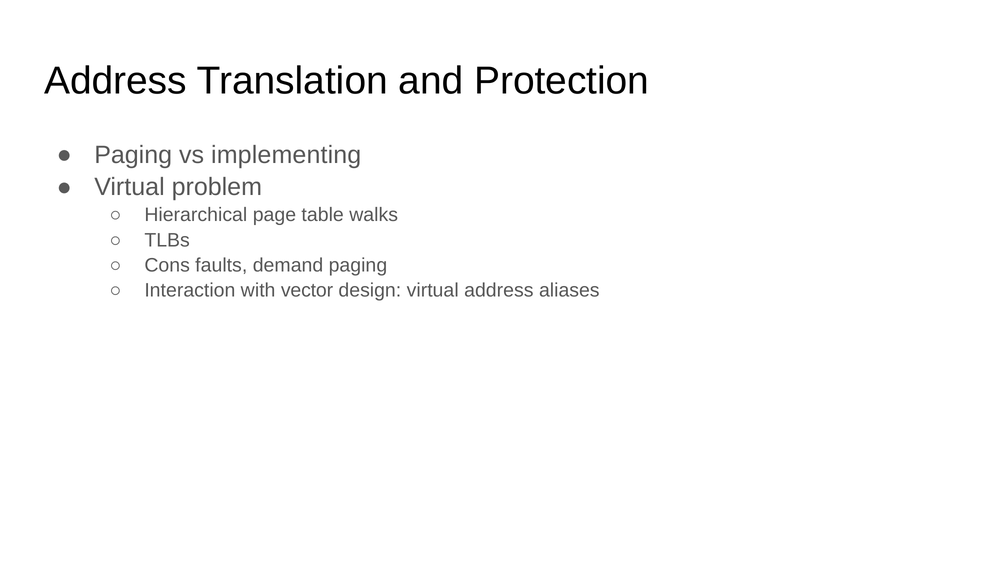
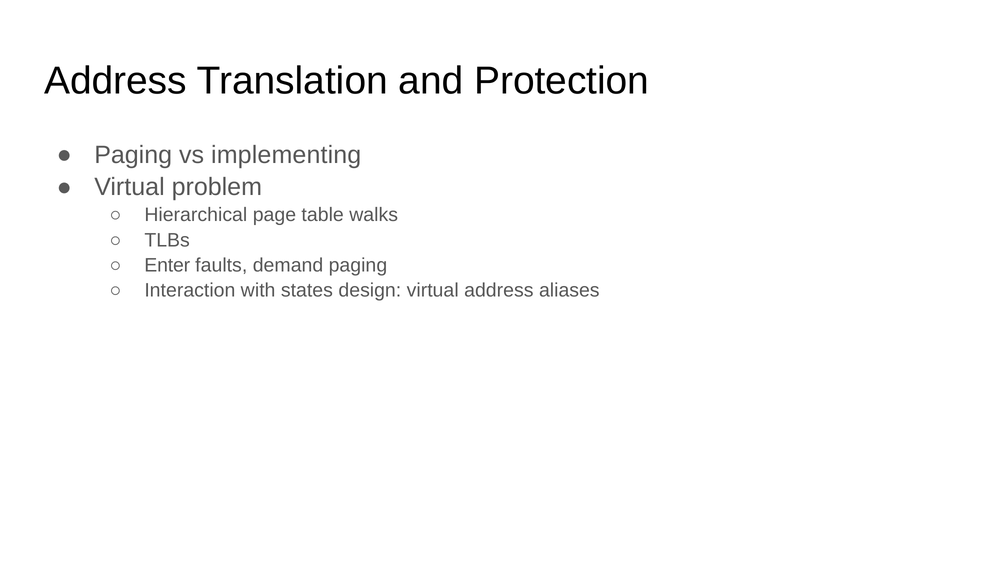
Cons: Cons -> Enter
vector: vector -> states
